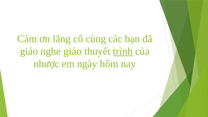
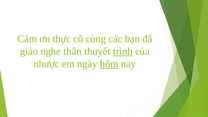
lắng: lắng -> thực
nghe giáo: giáo -> thân
hôm underline: none -> present
